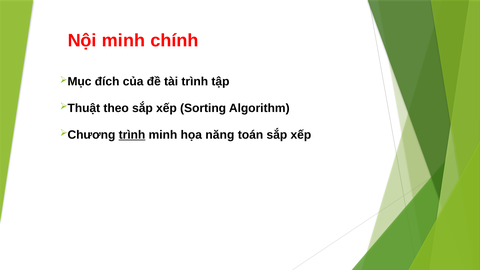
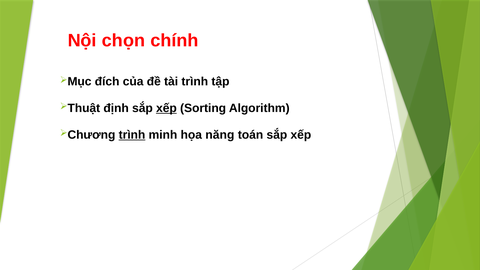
Nội minh: minh -> chọn
theo: theo -> định
xếp at (166, 108) underline: none -> present
